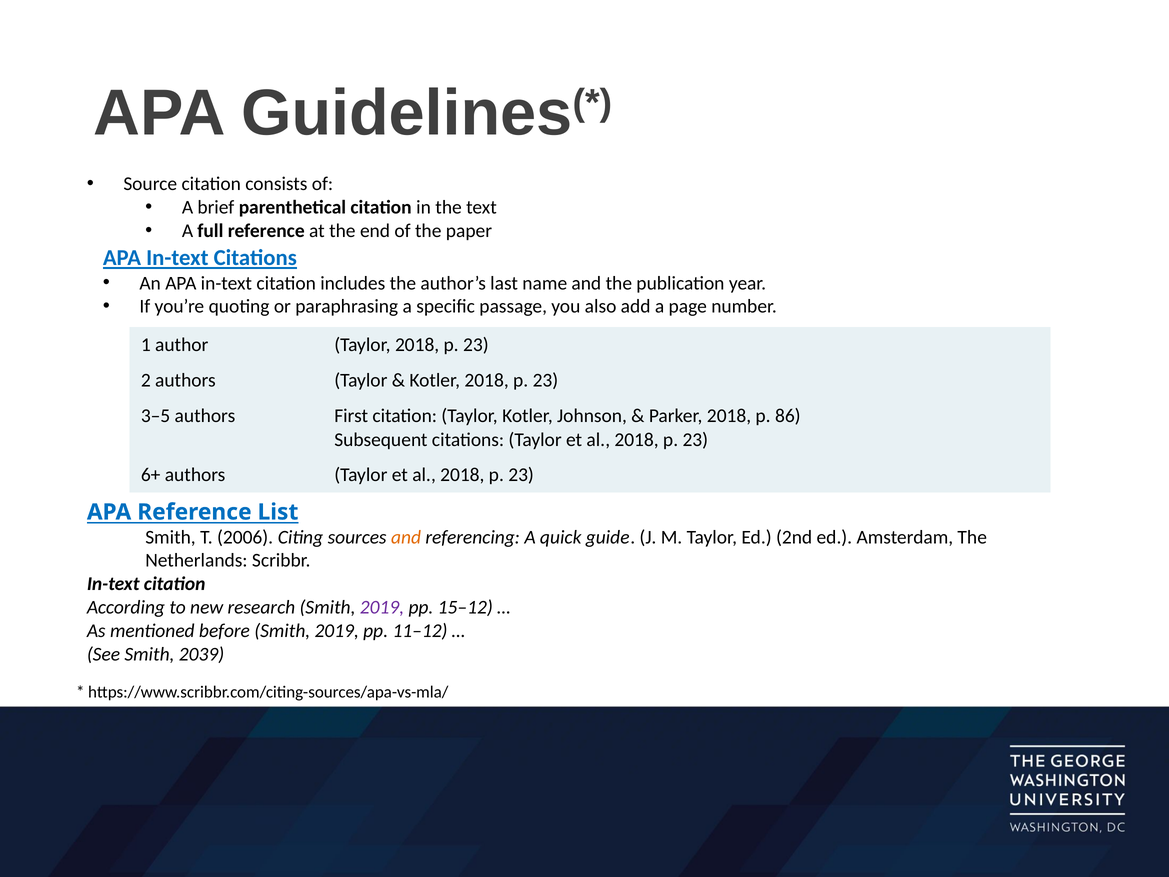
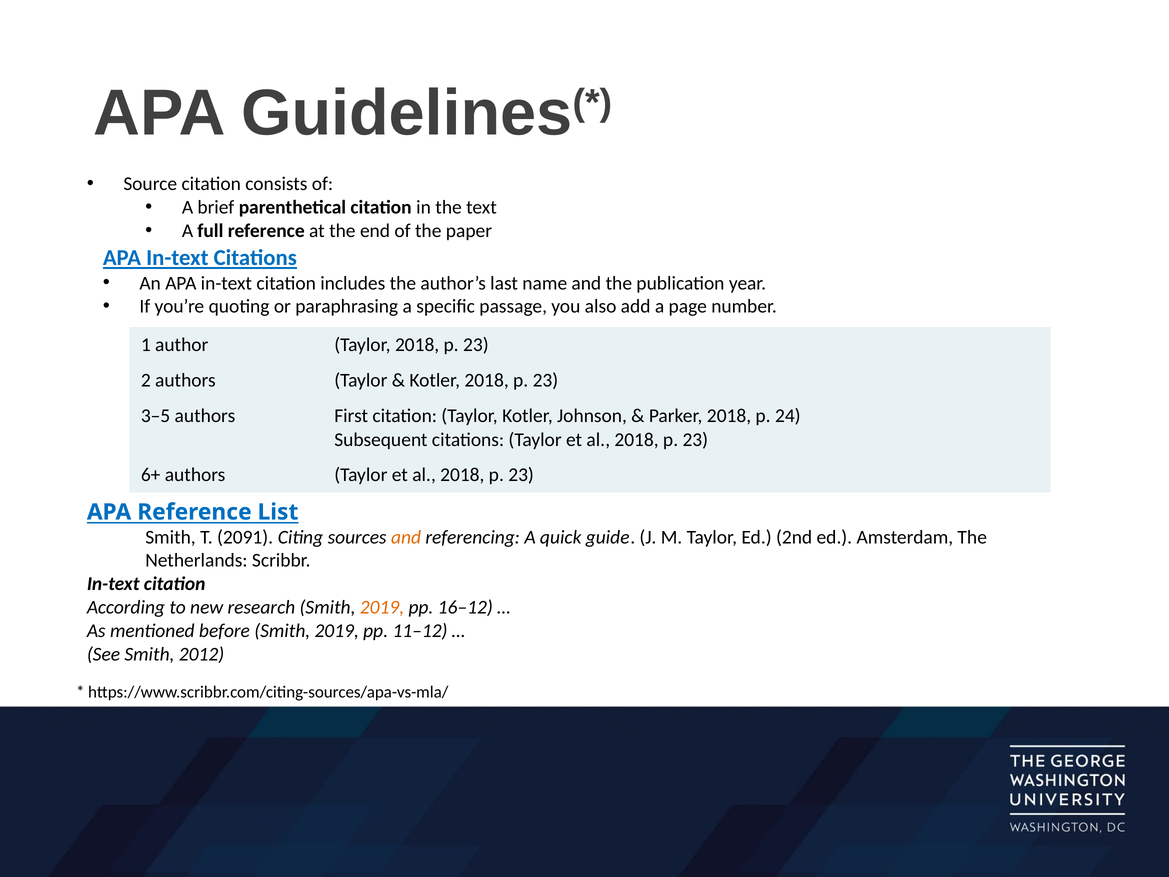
86: 86 -> 24
2006: 2006 -> 2091
2019 at (382, 607) colour: purple -> orange
15–12: 15–12 -> 16–12
2039: 2039 -> 2012
